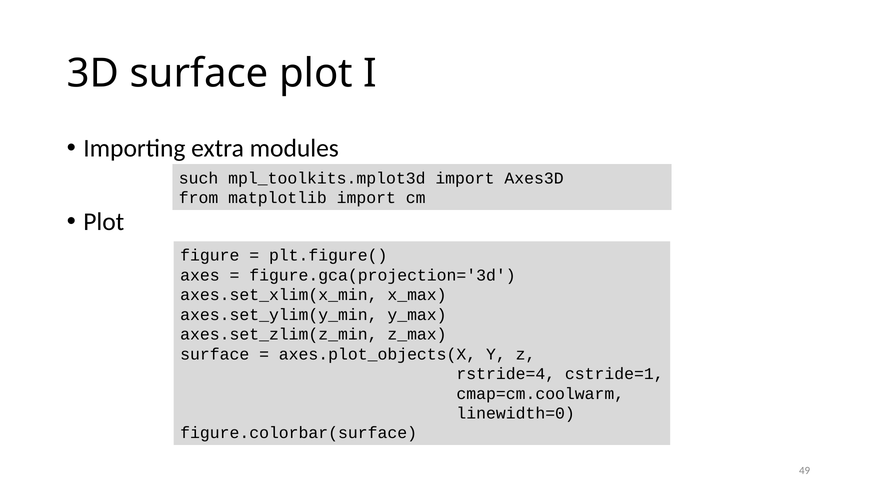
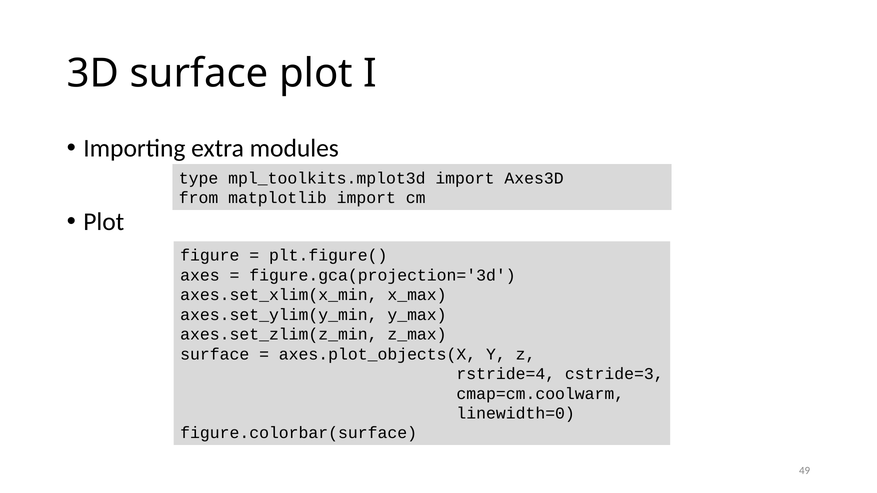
such: such -> type
cstride=1: cstride=1 -> cstride=3
